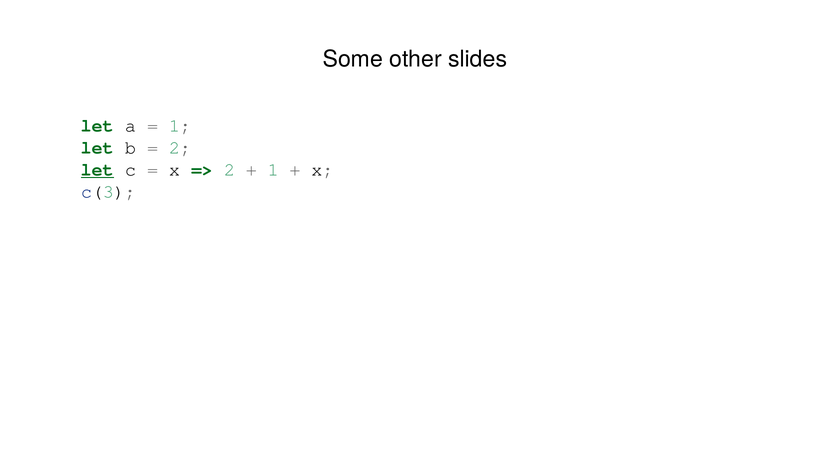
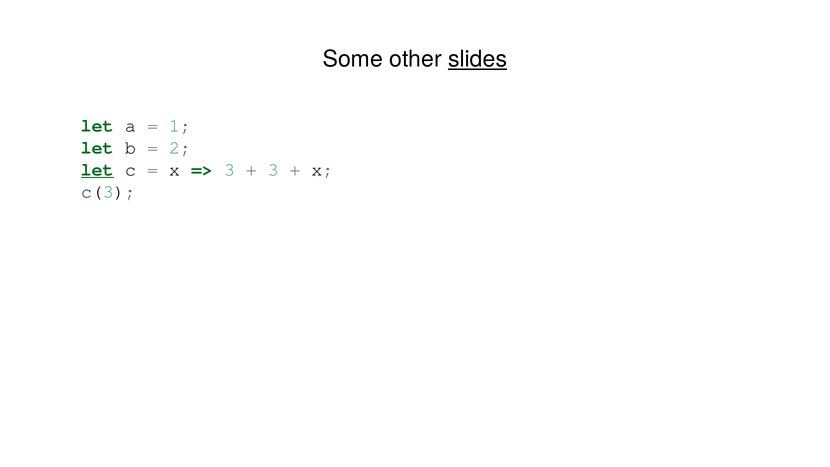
slides underline: none -> present
2 at (229, 170): 2 -> 3
1 at (273, 170): 1 -> 3
